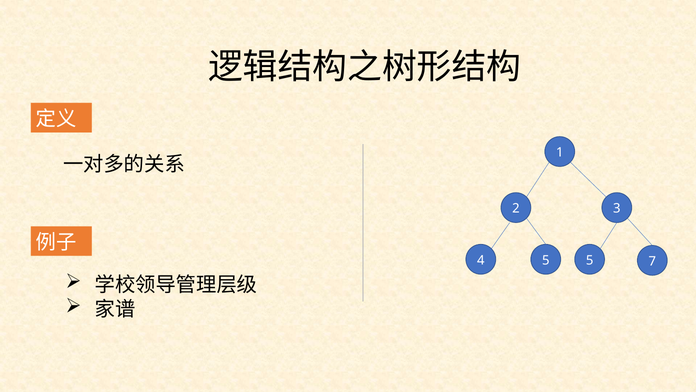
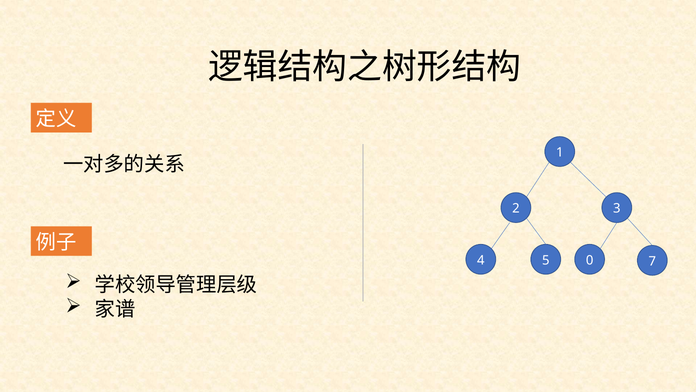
5 5: 5 -> 0
